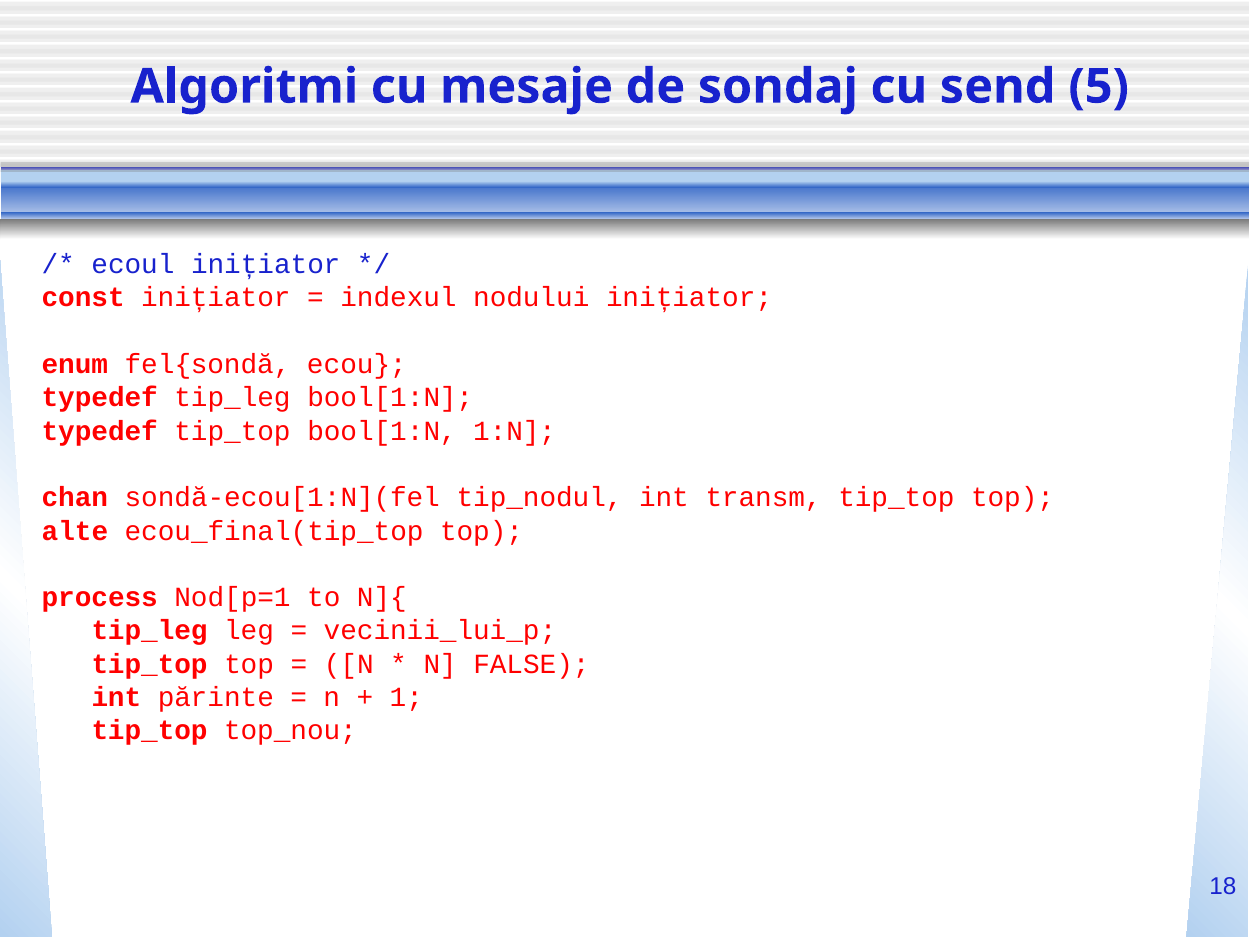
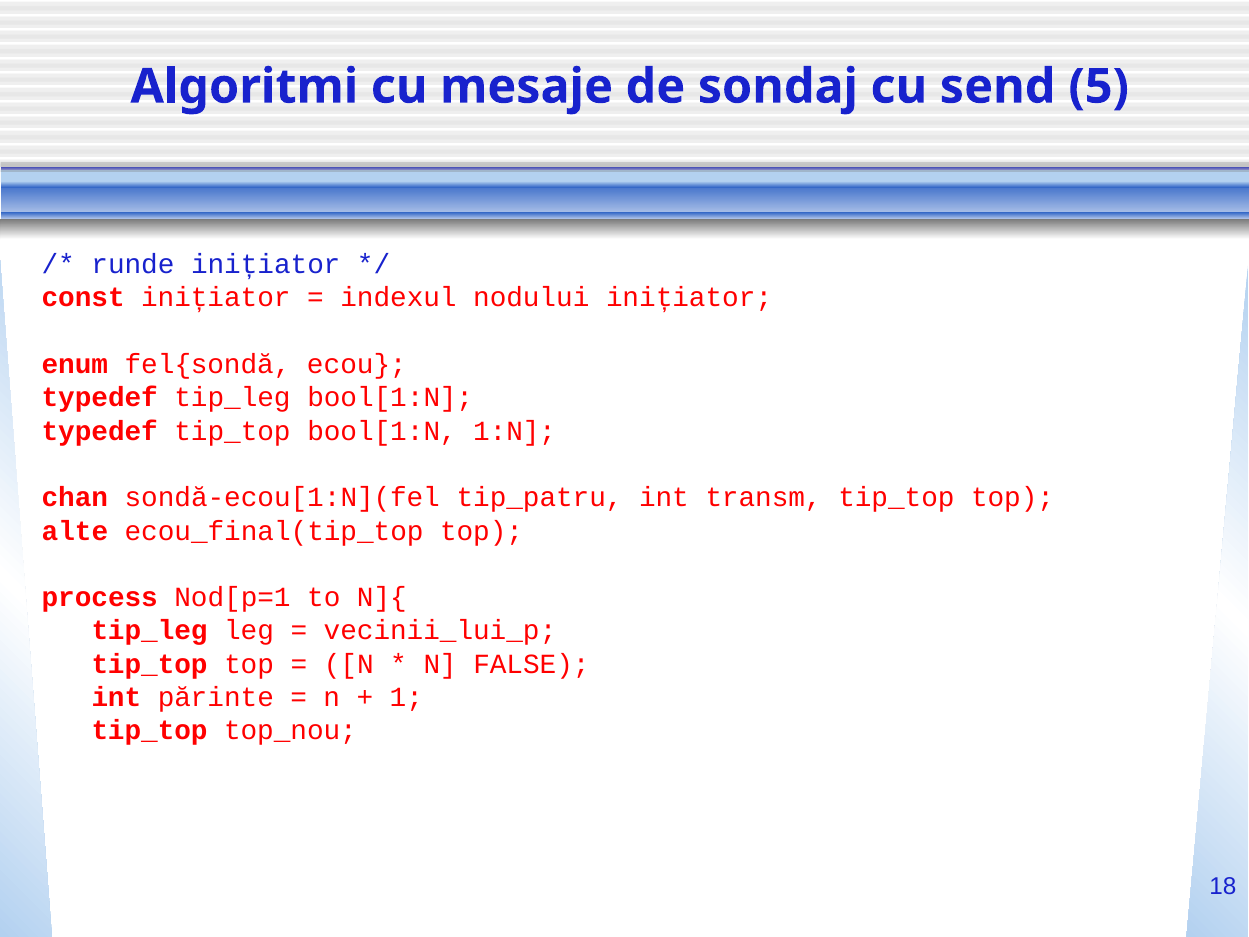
ecoul: ecoul -> runde
tip_nodul: tip_nodul -> tip_patru
